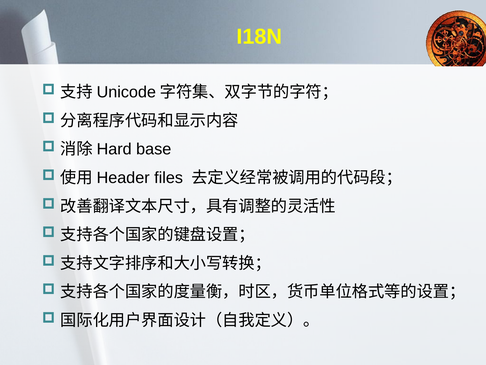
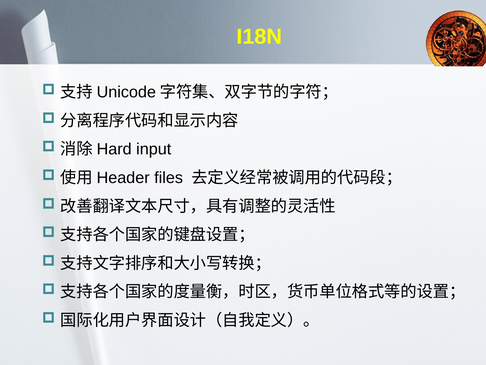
base: base -> input
